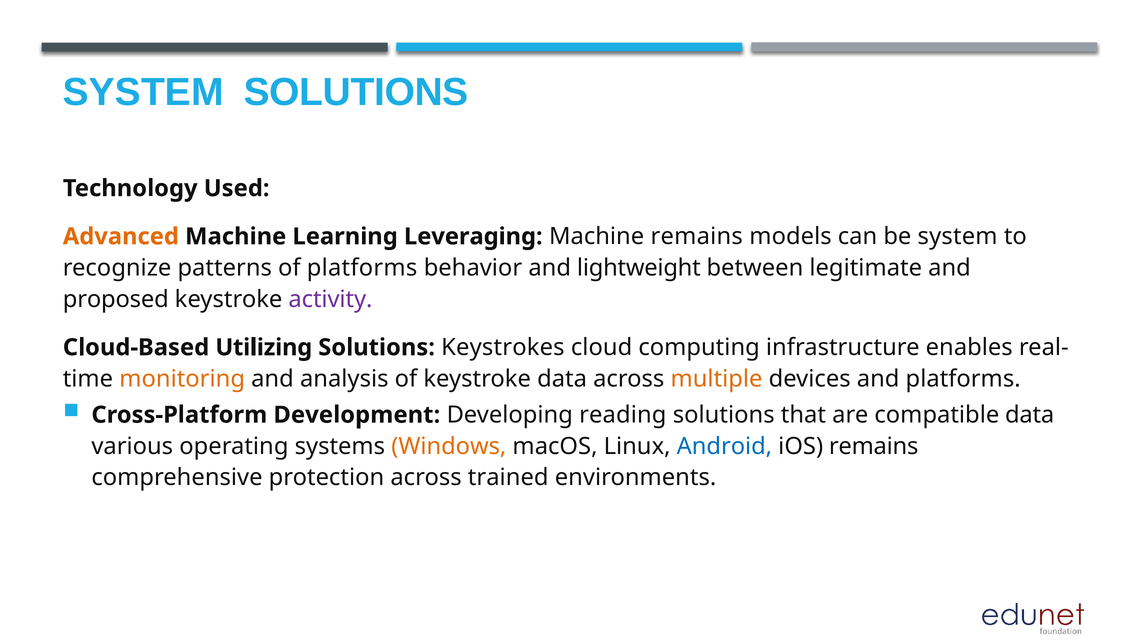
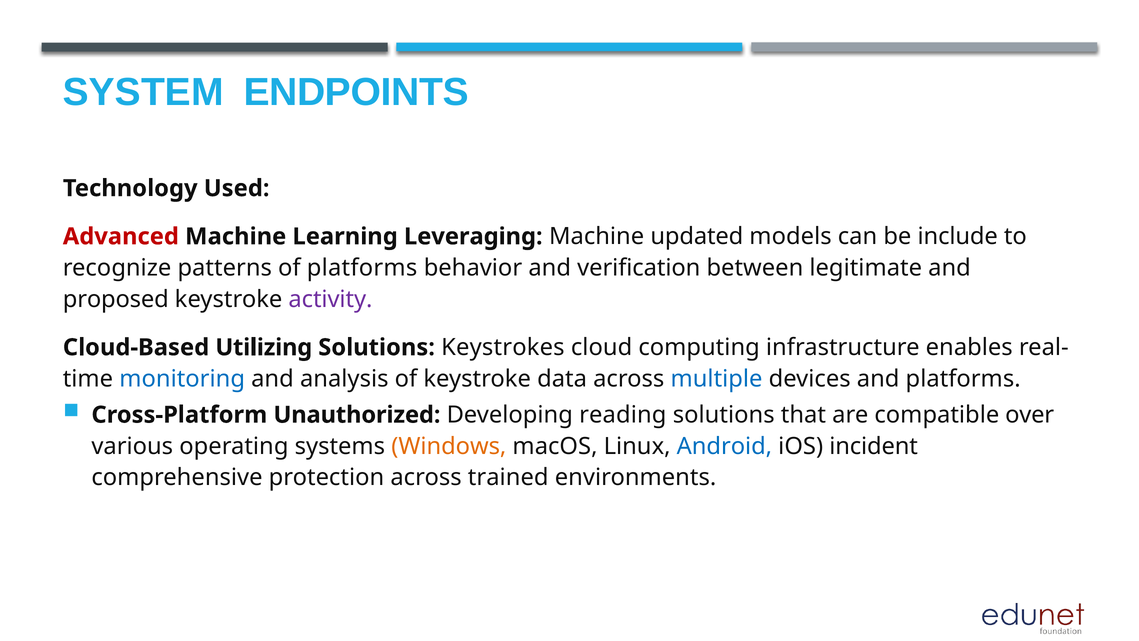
SYSTEM SOLUTIONS: SOLUTIONS -> ENDPOINTS
Advanced colour: orange -> red
Machine remains: remains -> updated
be system: system -> include
lightweight: lightweight -> verification
monitoring colour: orange -> blue
multiple colour: orange -> blue
Development: Development -> Unauthorized
compatible data: data -> over
iOS remains: remains -> incident
